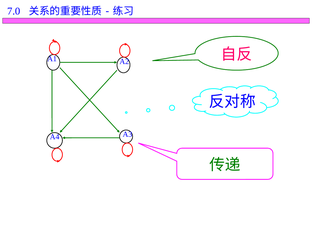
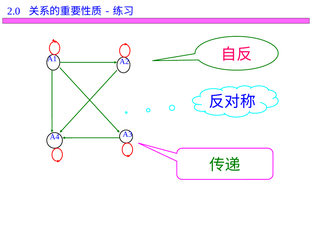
7.0: 7.0 -> 2.0
